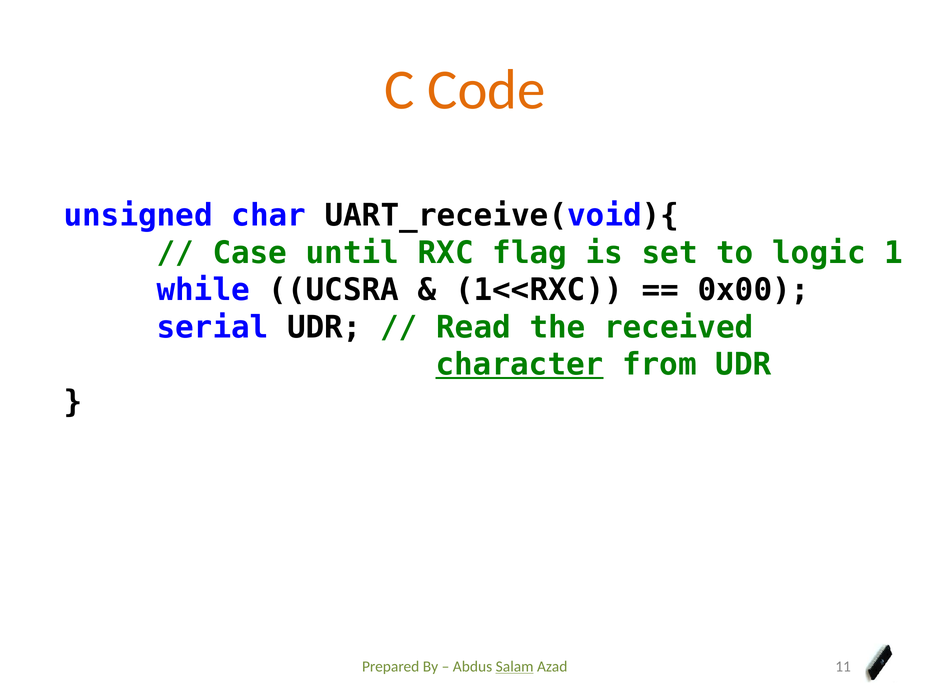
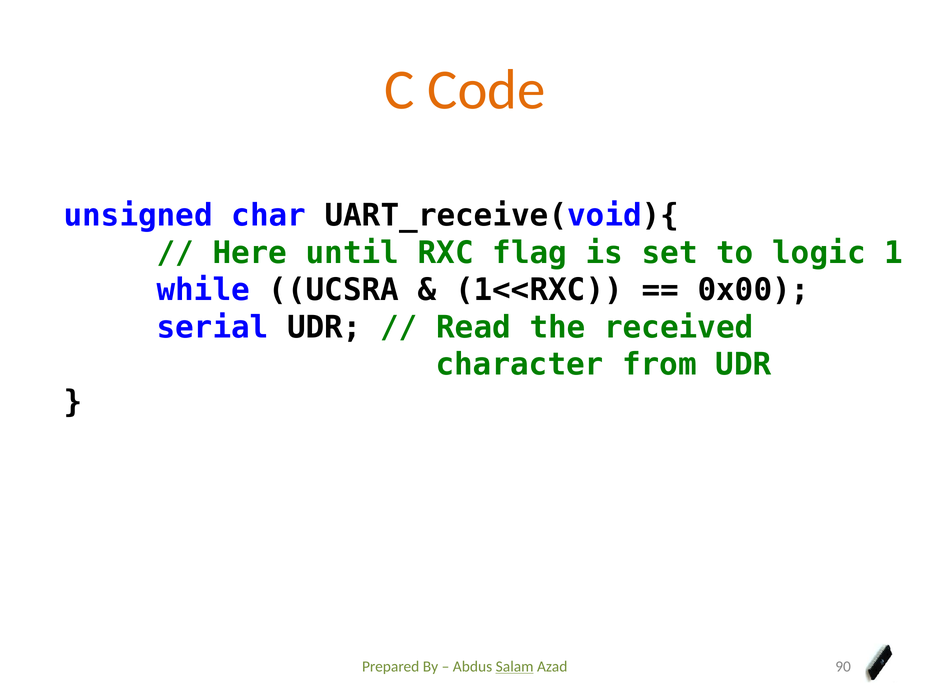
Case: Case -> Here
character underline: present -> none
11: 11 -> 90
